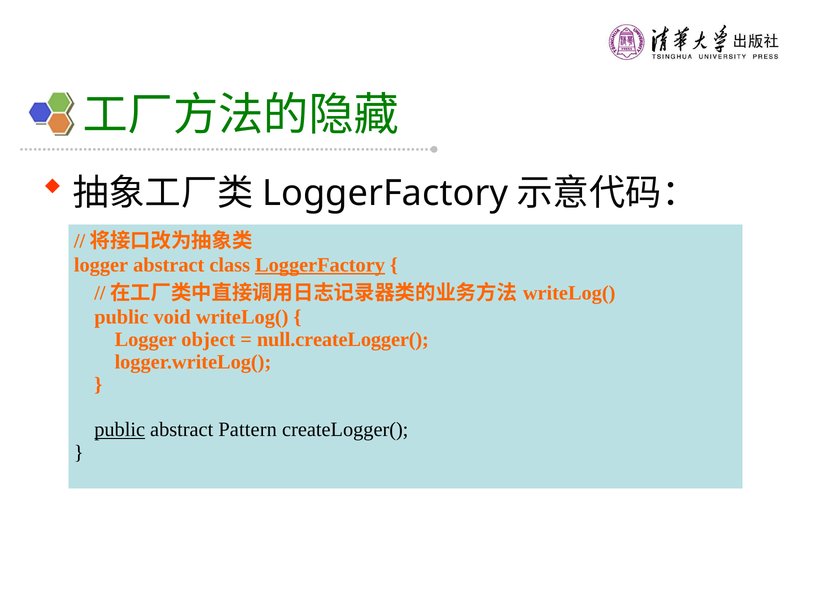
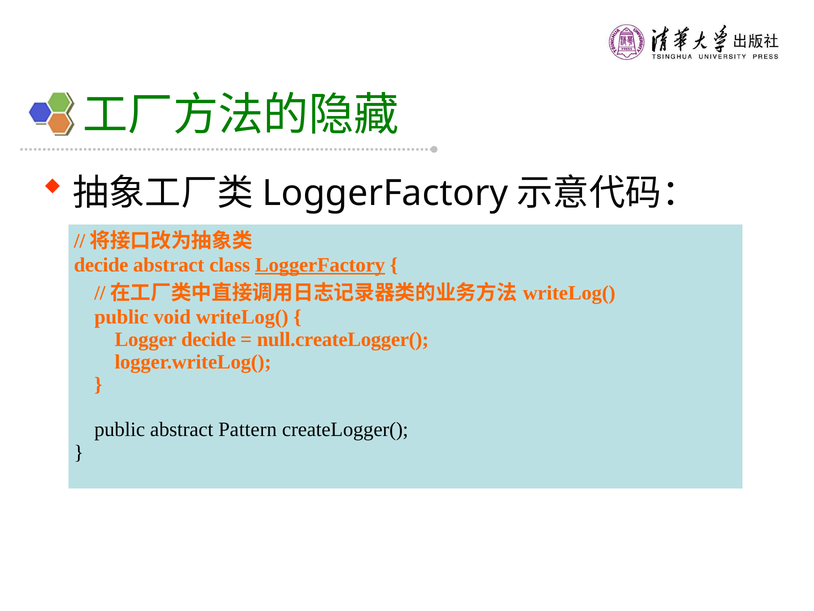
logger at (101, 265): logger -> decide
Logger object: object -> decide
public at (120, 429) underline: present -> none
